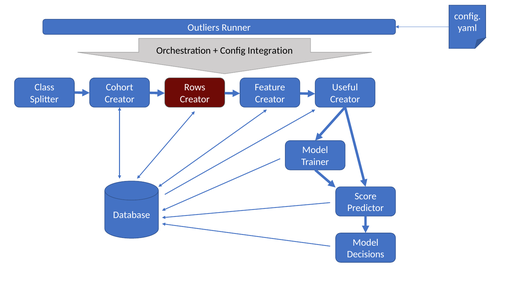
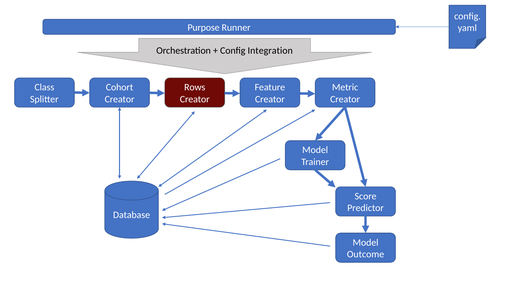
Outliers: Outliers -> Purpose
Useful: Useful -> Metric
Decisions: Decisions -> Outcome
